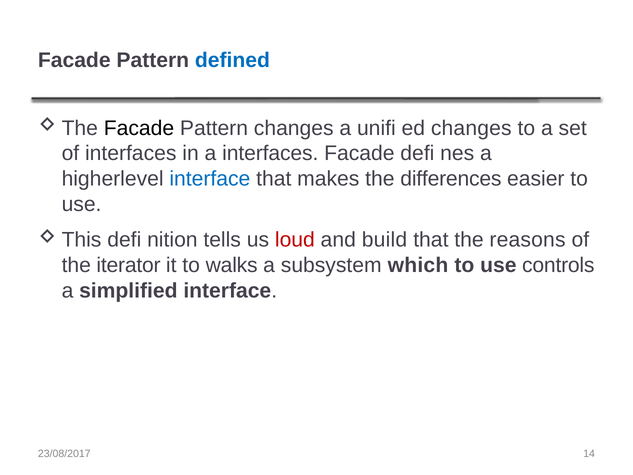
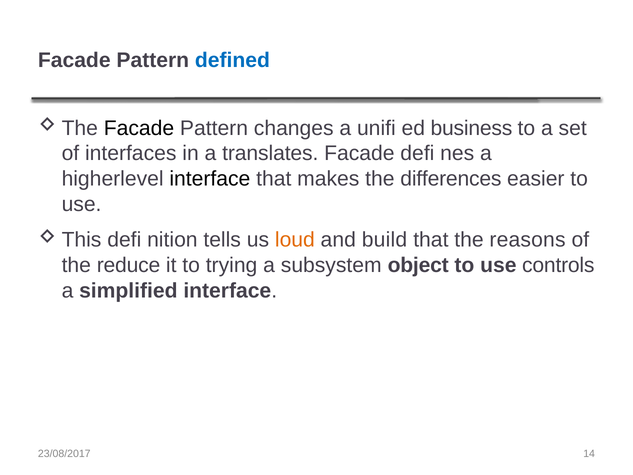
ed changes: changes -> business
a interfaces: interfaces -> translates
interface at (210, 179) colour: blue -> black
loud colour: red -> orange
iterator: iterator -> reduce
walks: walks -> trying
which: which -> object
